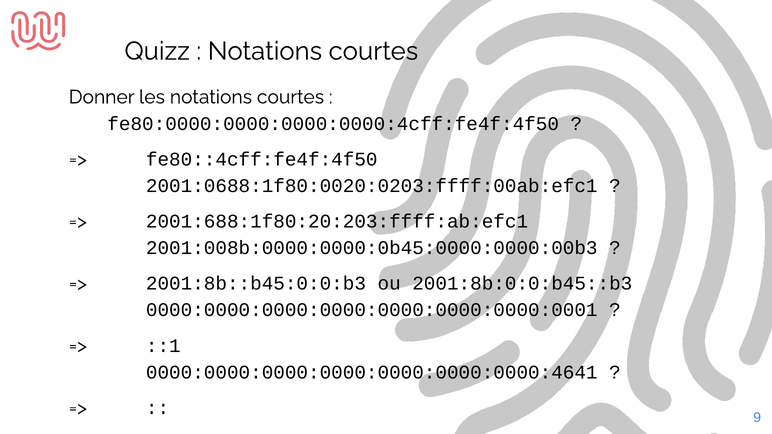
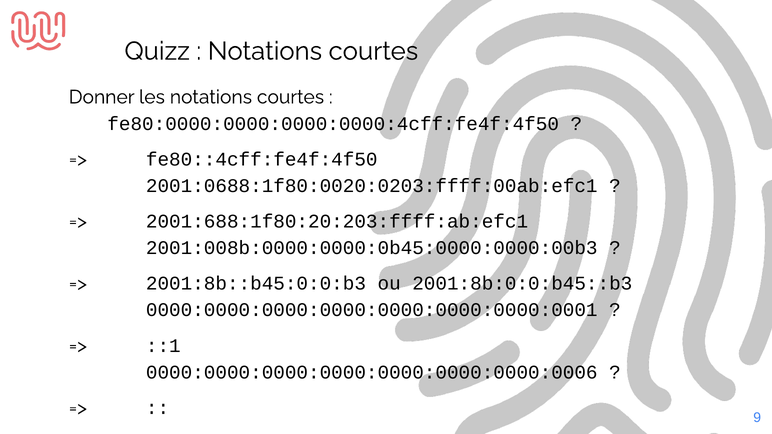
0000:0000:0000:0000:0000:0000:0000:4641: 0000:0000:0000:0000:0000:0000:0000:4641 -> 0000:0000:0000:0000:0000:0000:0000:0006
